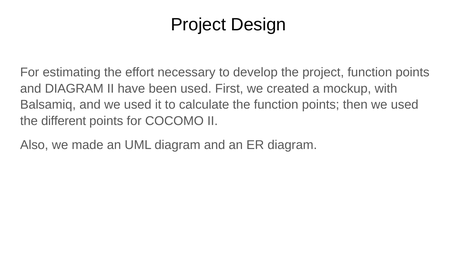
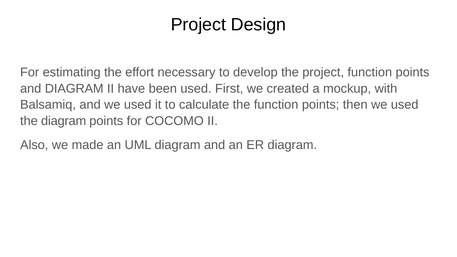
the different: different -> diagram
